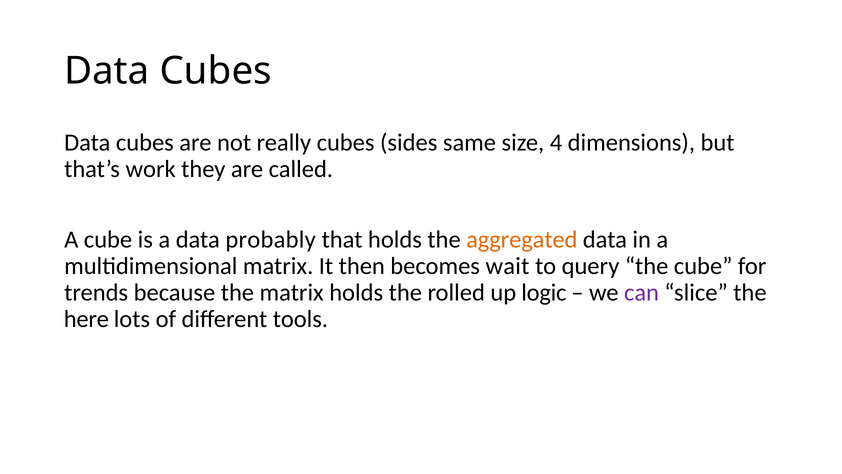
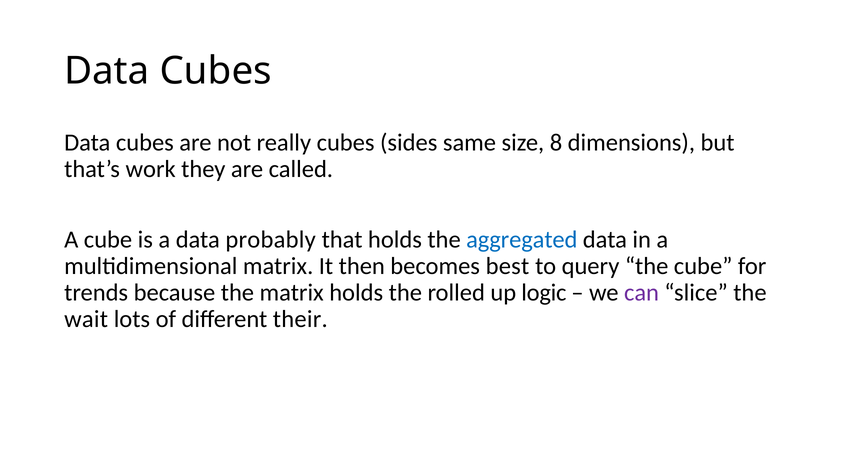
4: 4 -> 8
aggregated colour: orange -> blue
wait: wait -> best
here: here -> wait
tools: tools -> their
